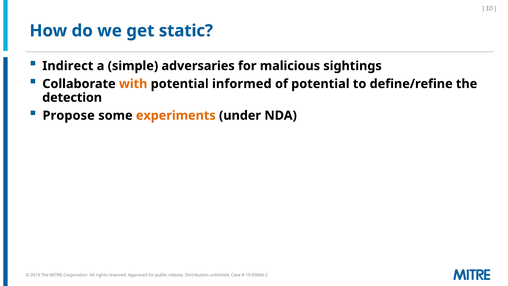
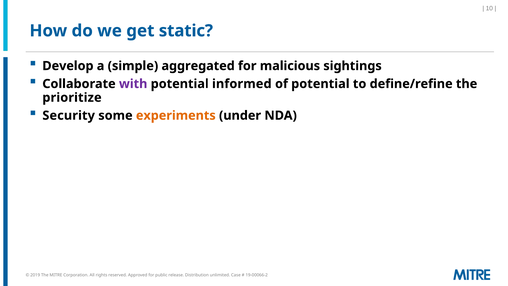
Indirect: Indirect -> Develop
adversaries: adversaries -> aggregated
with colour: orange -> purple
detection: detection -> prioritize
Propose: Propose -> Security
